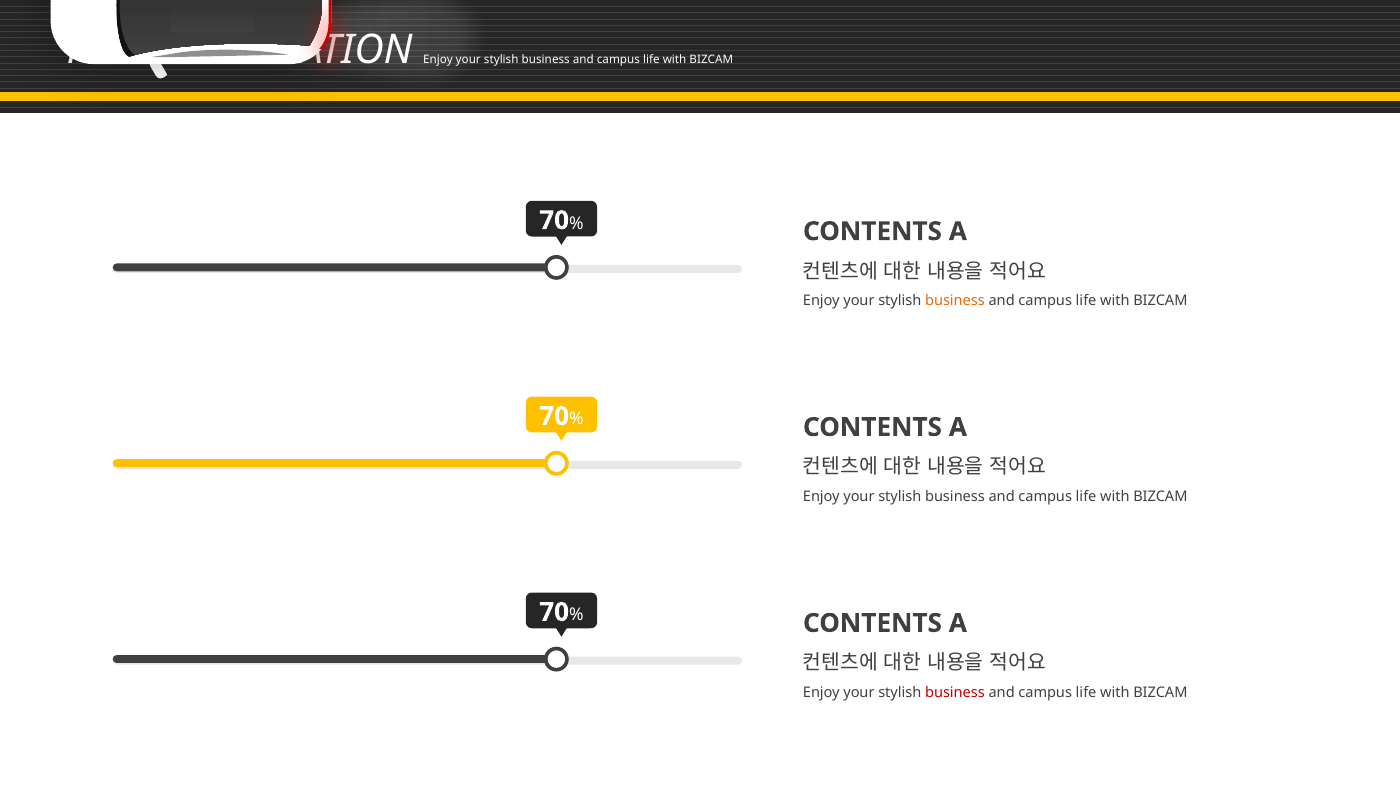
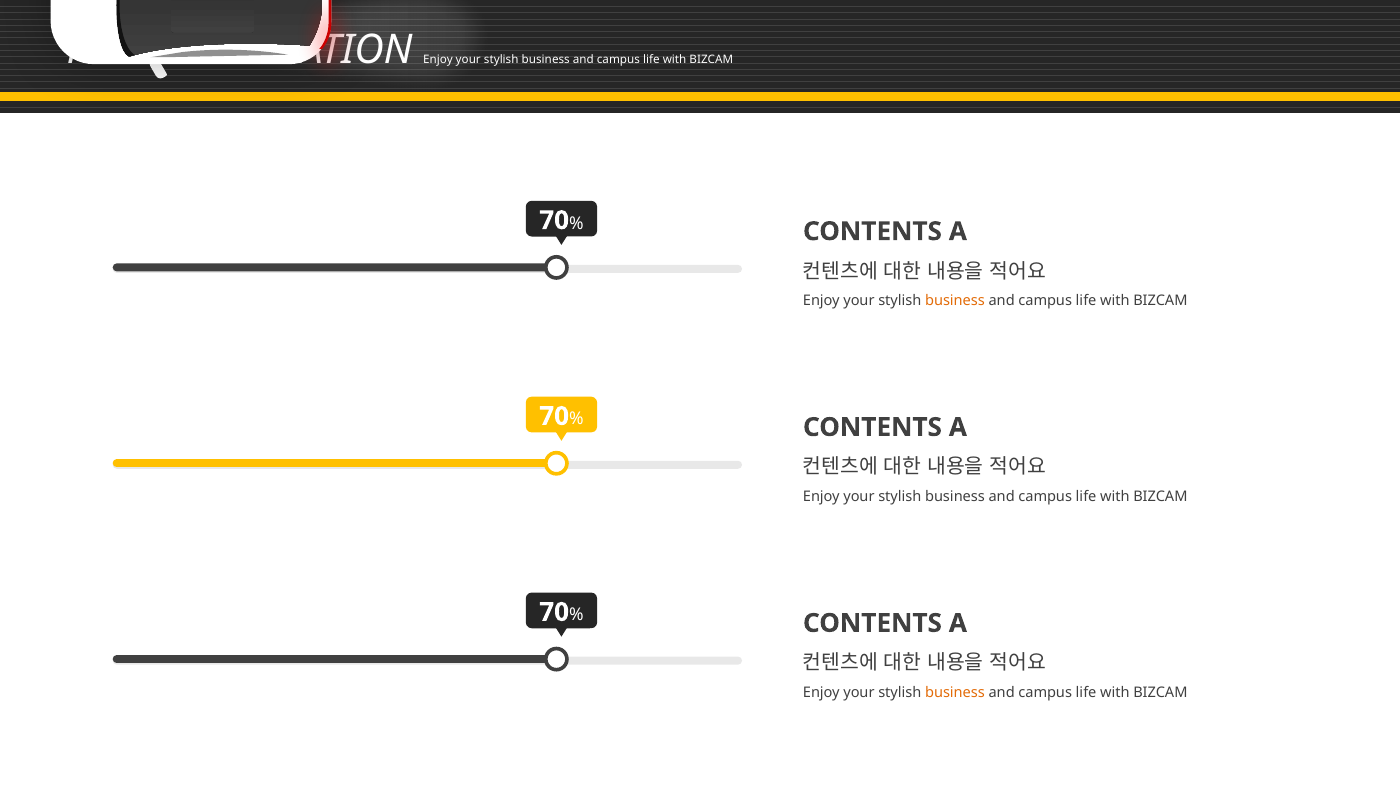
business at (955, 692) colour: red -> orange
